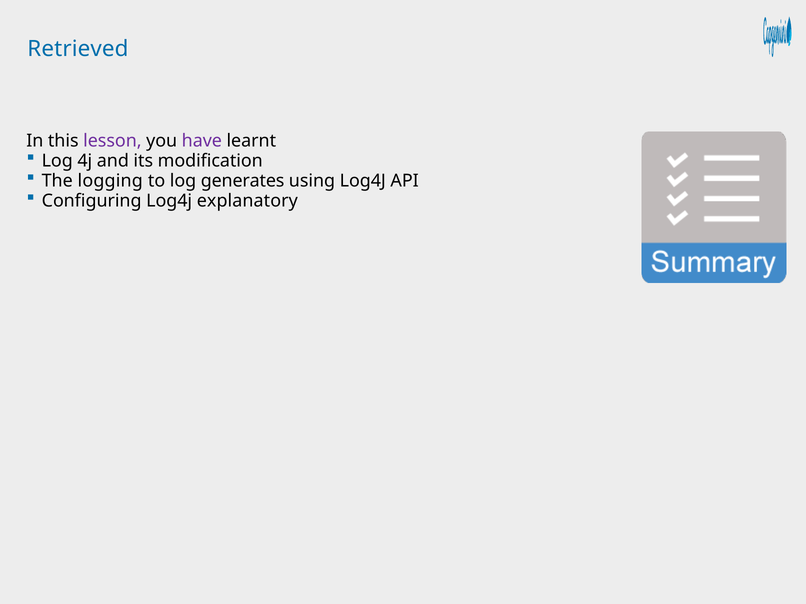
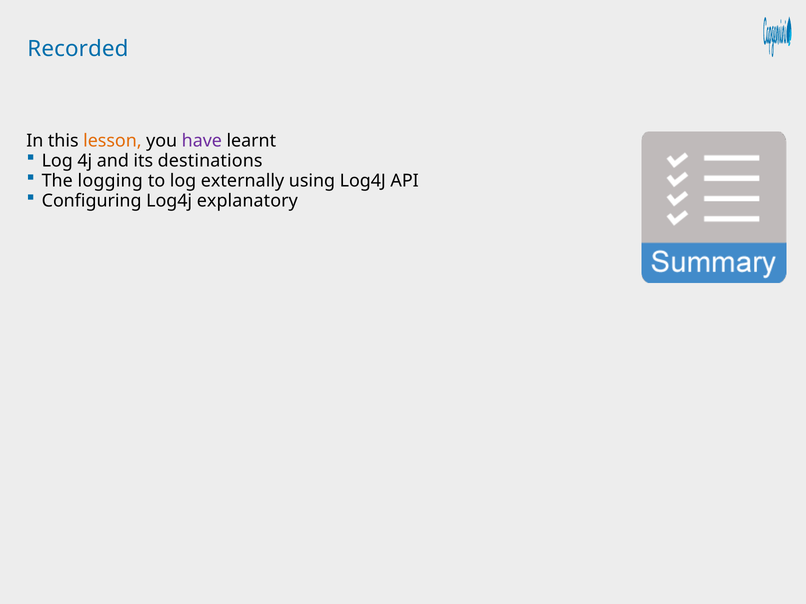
Retrieved: Retrieved -> Recorded
lesson colour: purple -> orange
modification: modification -> destinations
generates: generates -> externally
